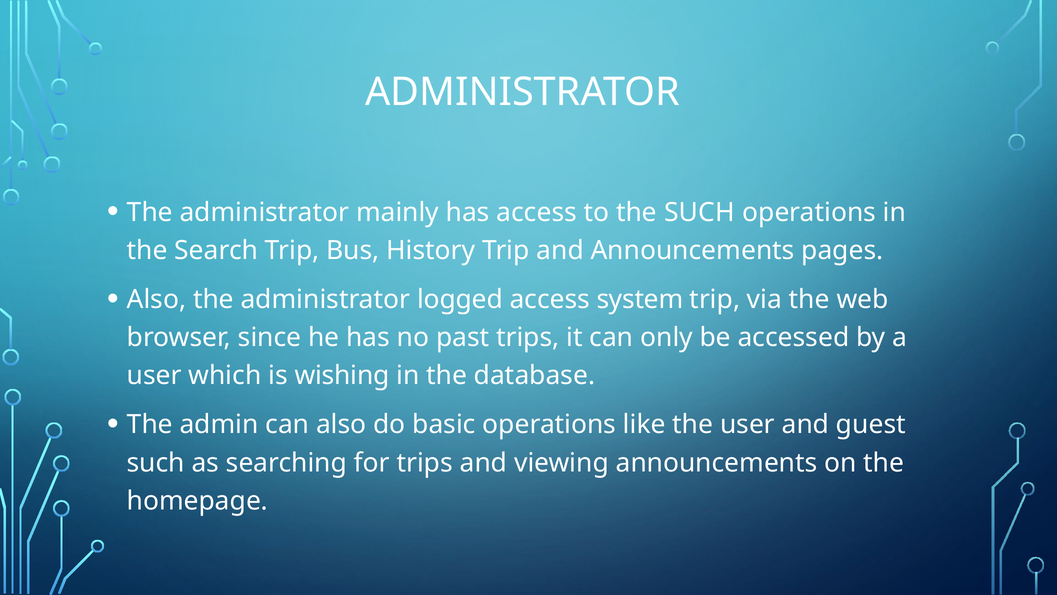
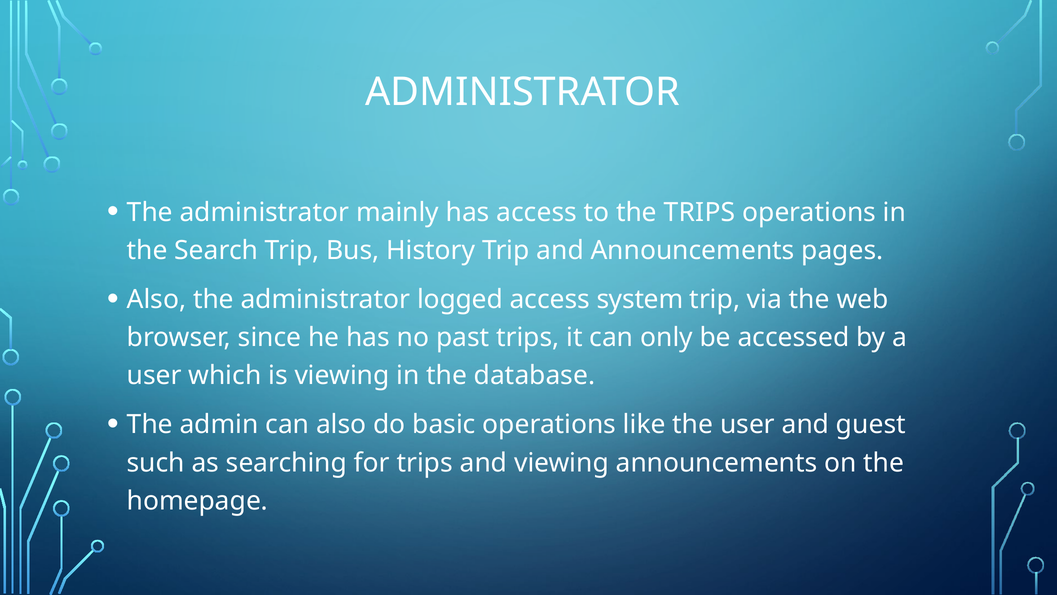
the SUCH: SUCH -> TRIPS
is wishing: wishing -> viewing
